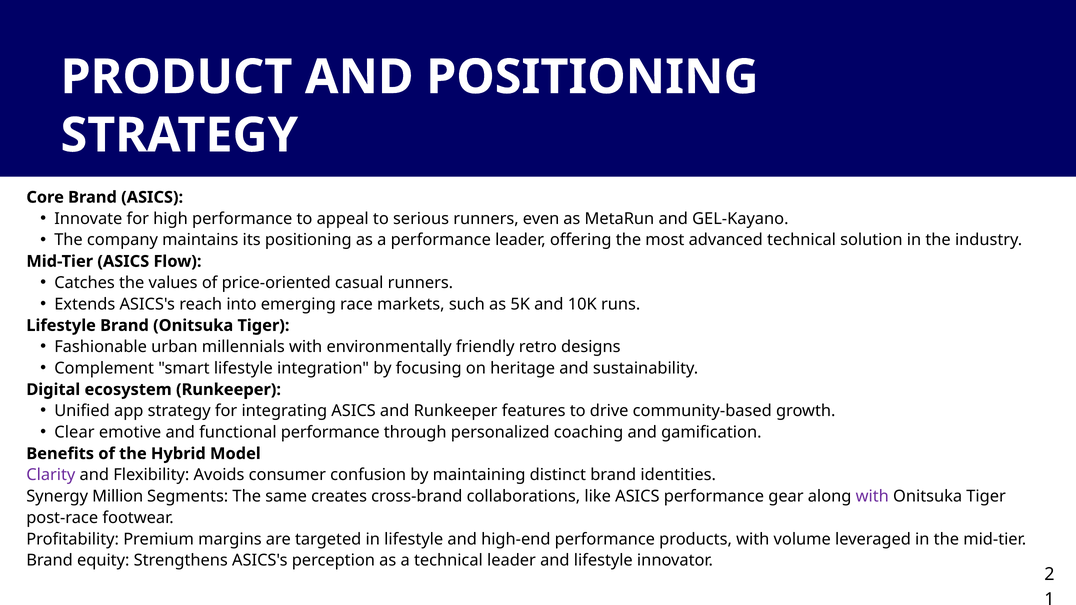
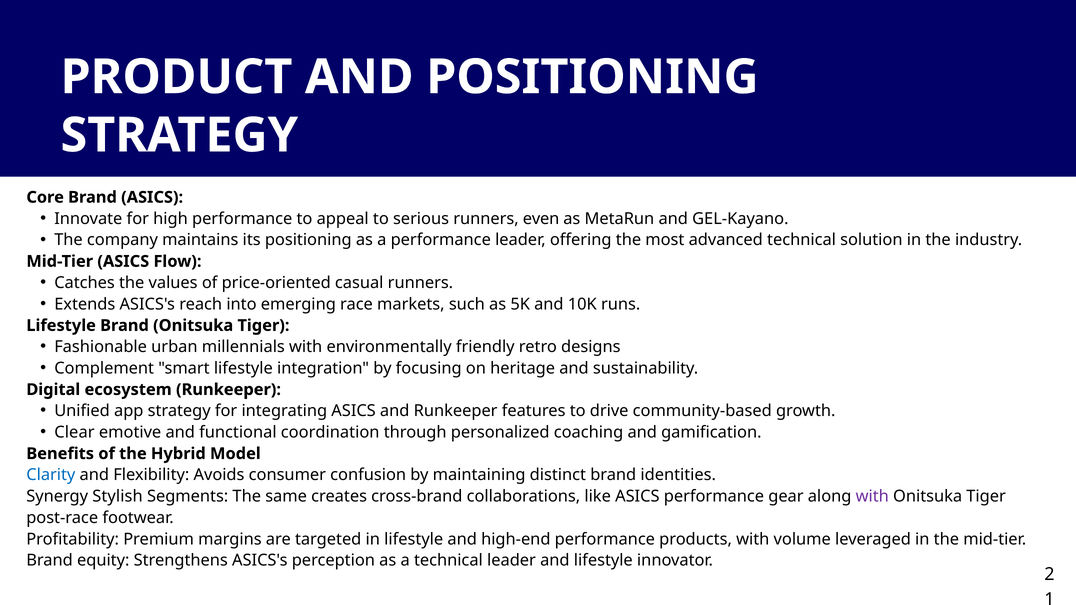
functional performance: performance -> coordination
Clarity colour: purple -> blue
Million: Million -> Stylish
